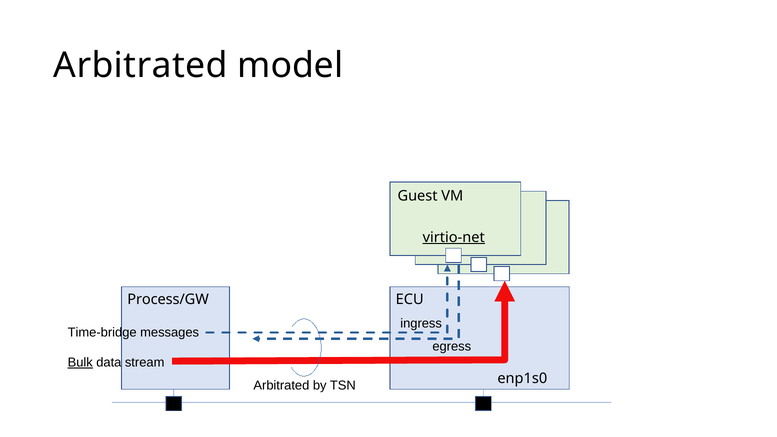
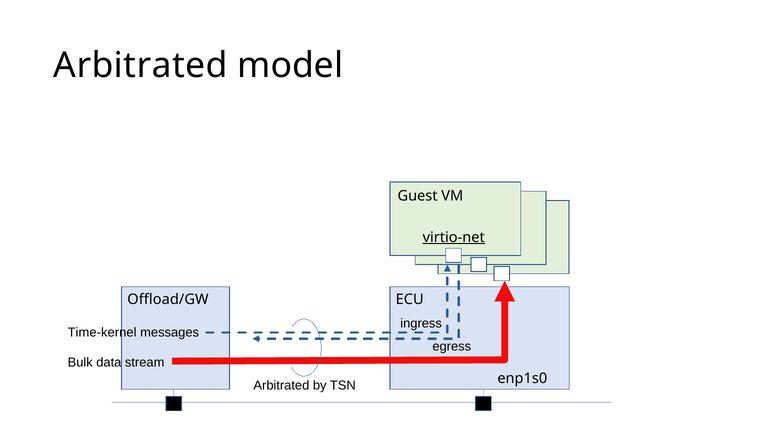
Process/GW: Process/GW -> Offload/GW
Time-bridge: Time-bridge -> Time-kernel
Bulk underline: present -> none
